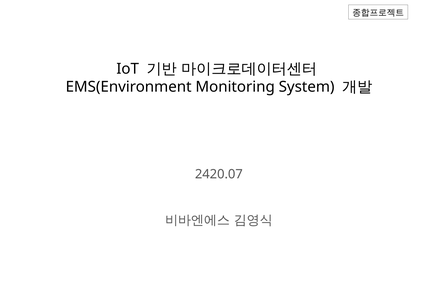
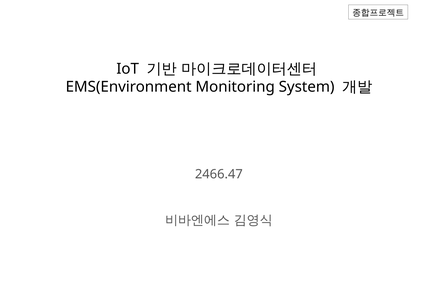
2420.07: 2420.07 -> 2466.47
